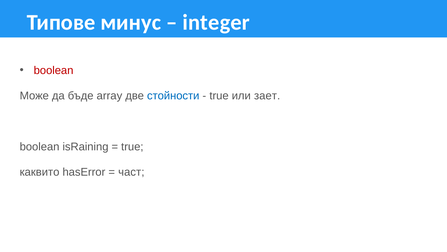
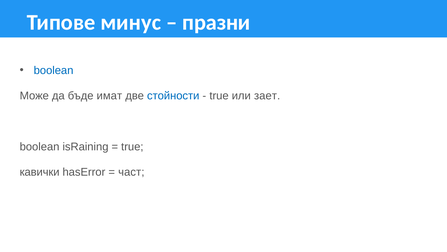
integer: integer -> празни
boolean at (54, 70) colour: red -> blue
array: array -> имат
каквито: каквито -> кавички
